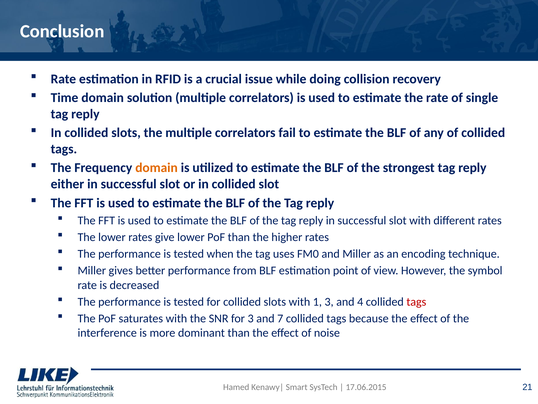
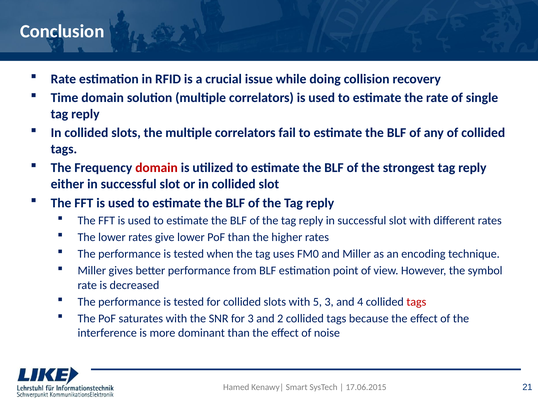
domain at (156, 168) colour: orange -> red
1: 1 -> 5
7: 7 -> 2
